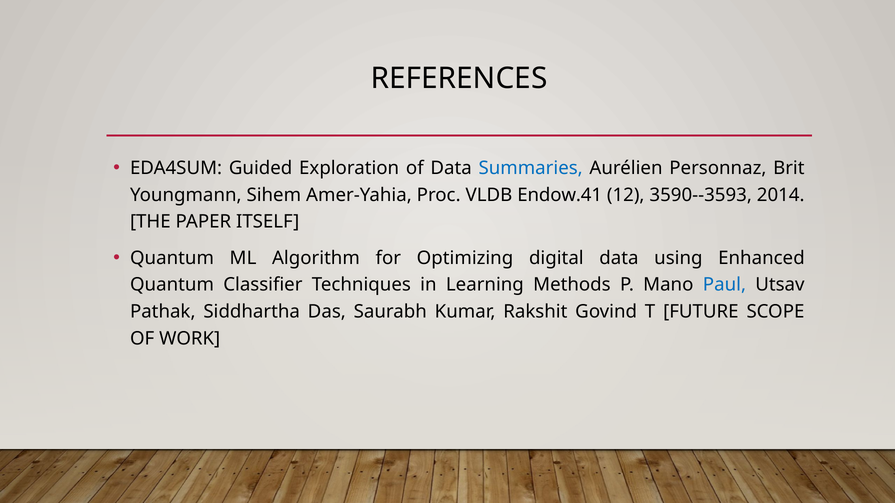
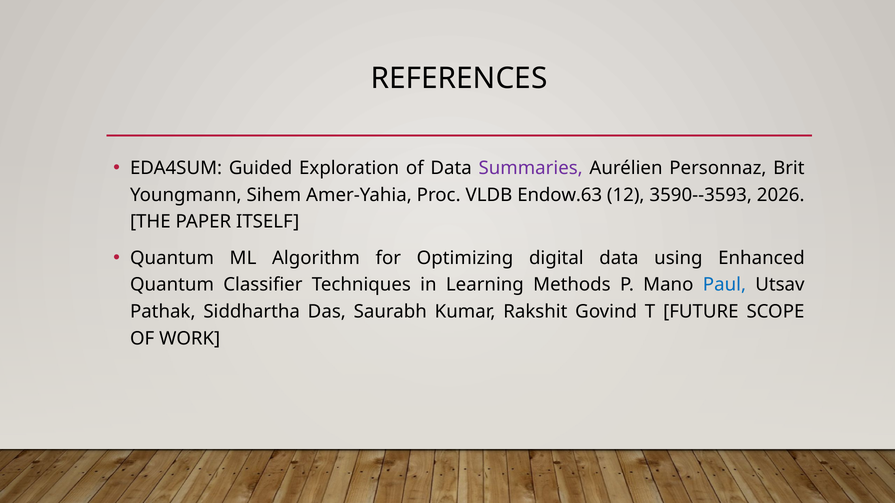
Summaries colour: blue -> purple
Endow.41: Endow.41 -> Endow.63
2014: 2014 -> 2026
